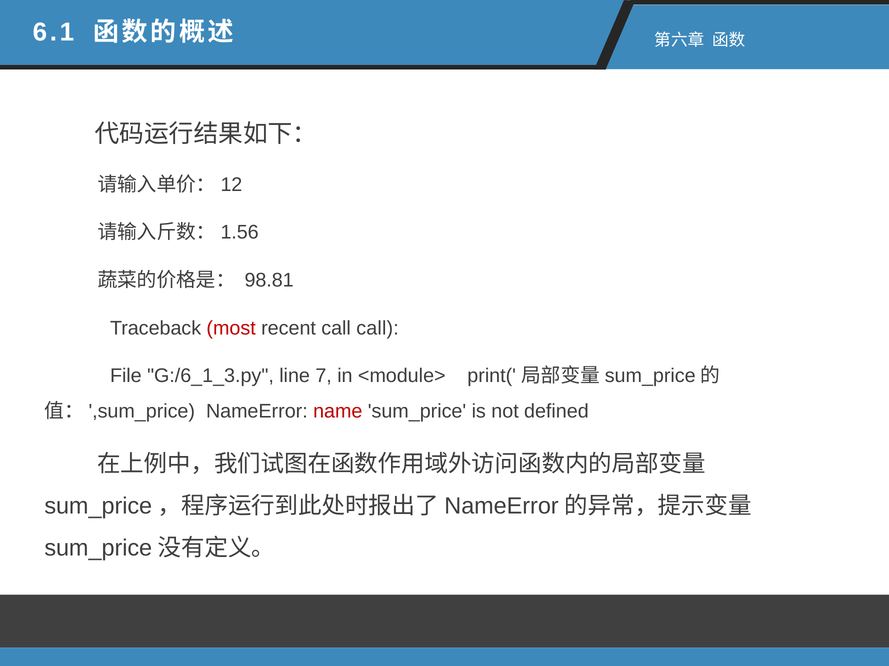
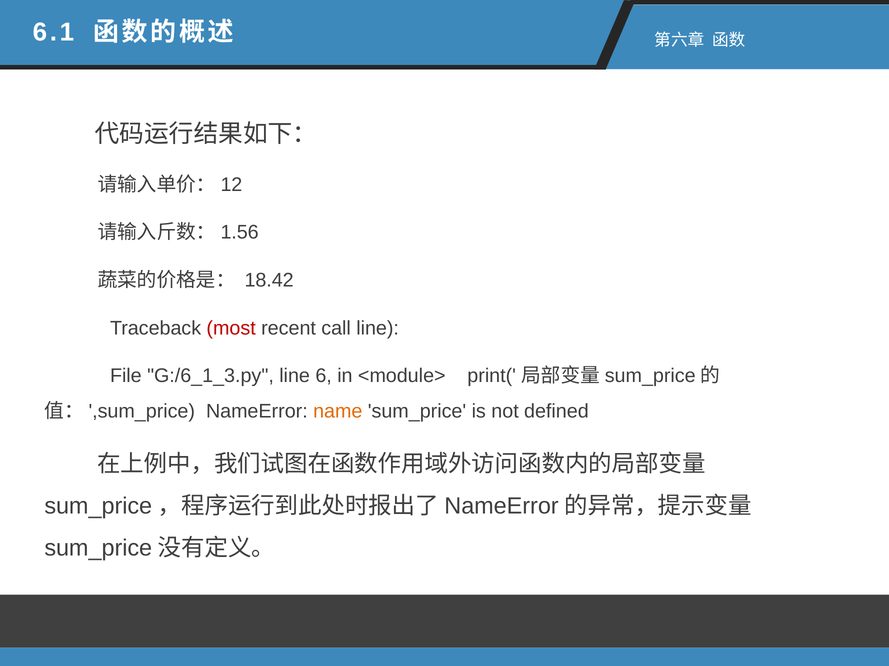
98.81: 98.81 -> 18.42
call call: call -> line
7: 7 -> 6
name colour: red -> orange
